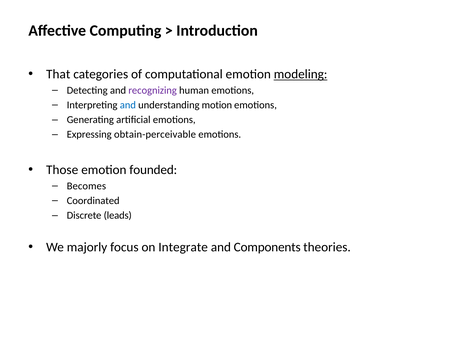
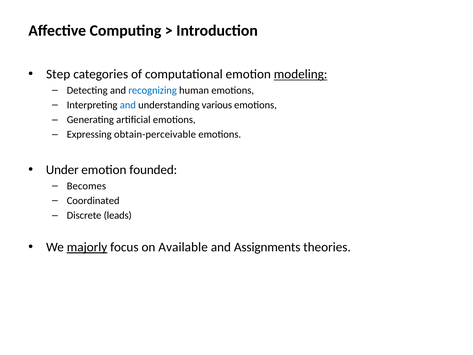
That: That -> Step
recognizing colour: purple -> blue
motion: motion -> various
Those: Those -> Under
majorly underline: none -> present
Integrate: Integrate -> Available
Components: Components -> Assignments
